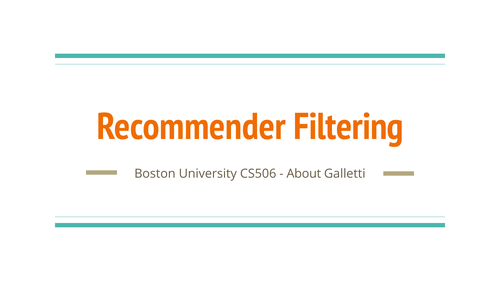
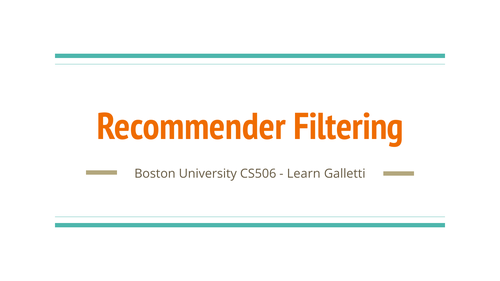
About: About -> Learn
